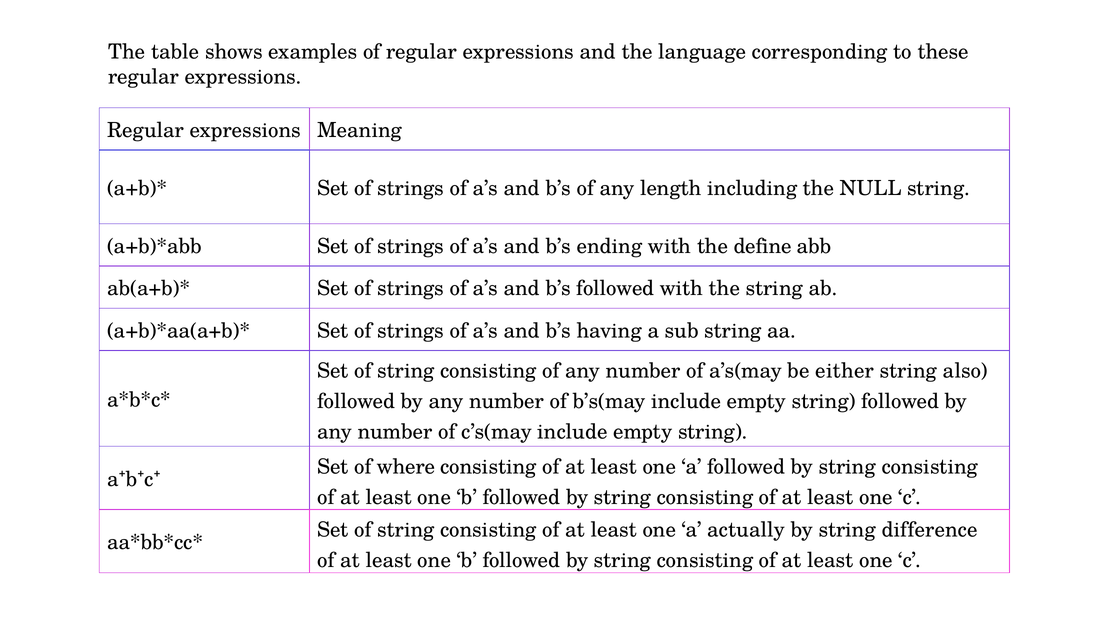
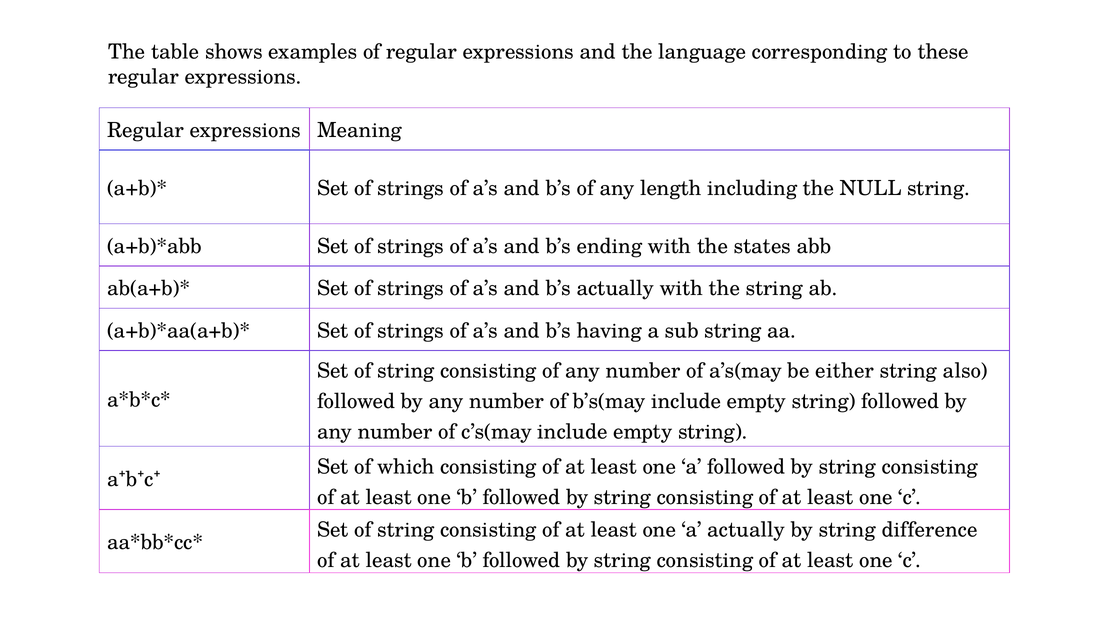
define: define -> states
b’s followed: followed -> actually
where: where -> which
